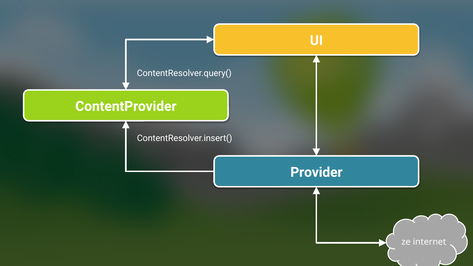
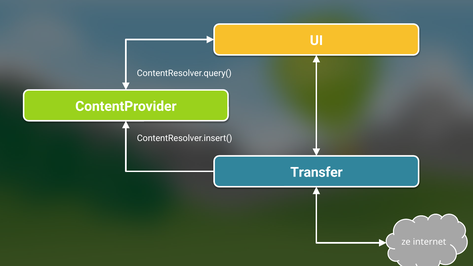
Provider: Provider -> Transfer
